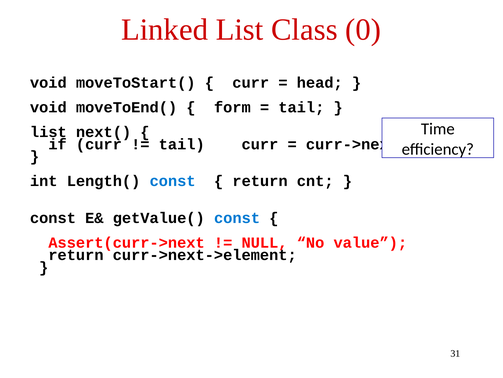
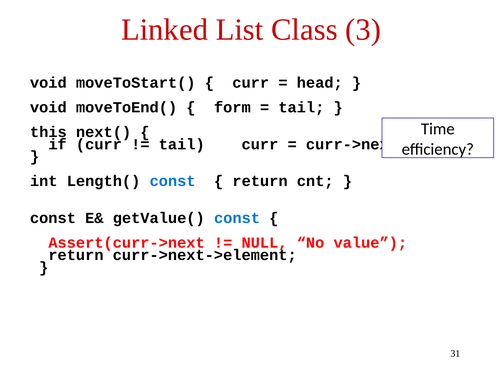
0: 0 -> 3
list at (48, 132): list -> this
